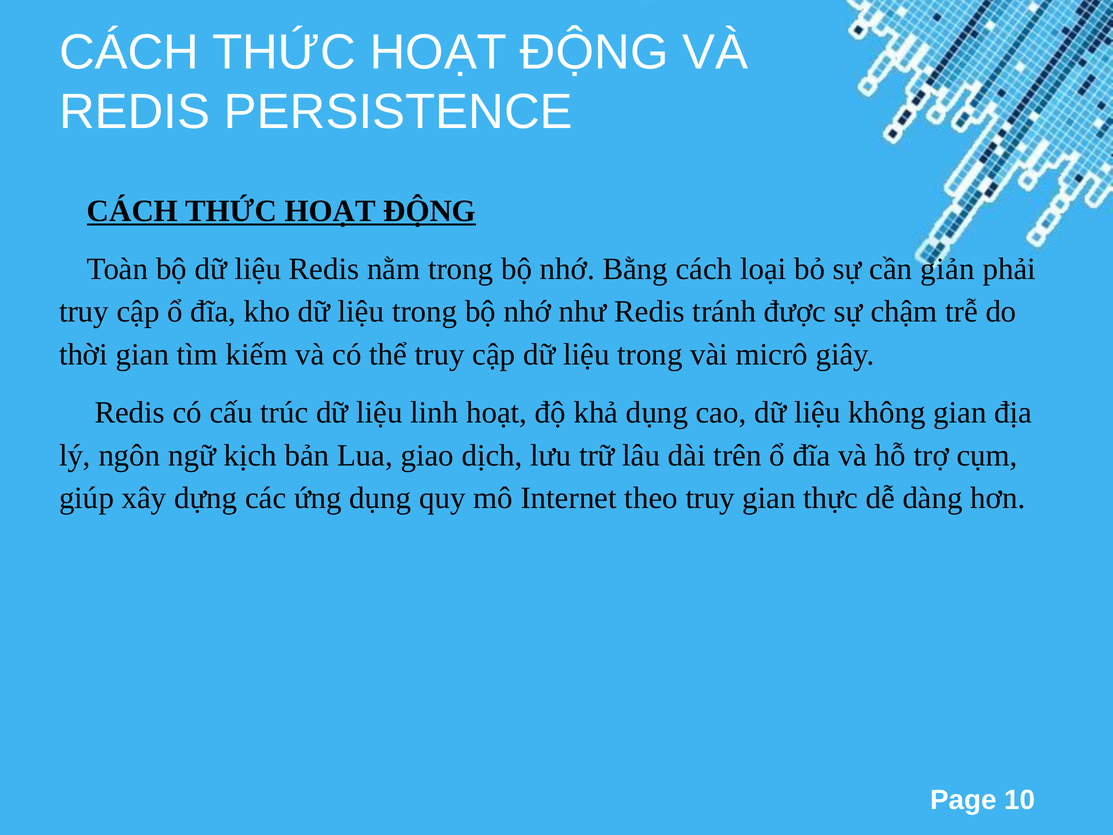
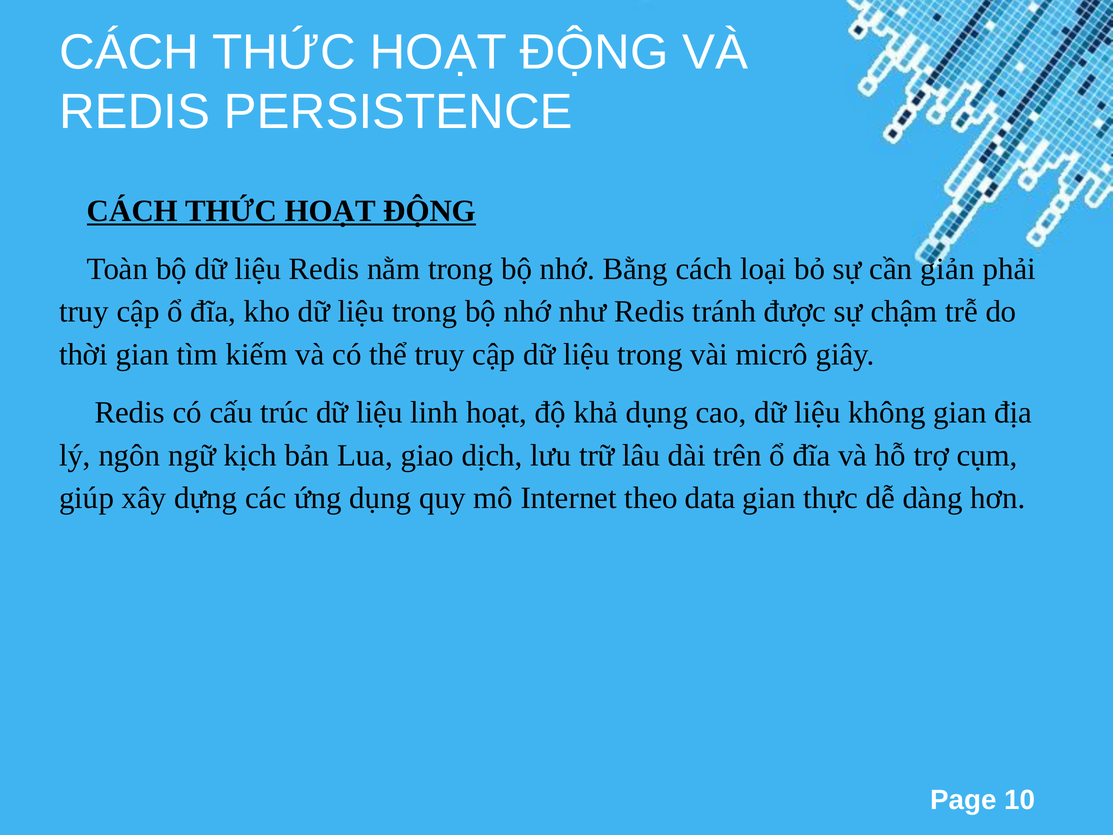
theo truy: truy -> data
